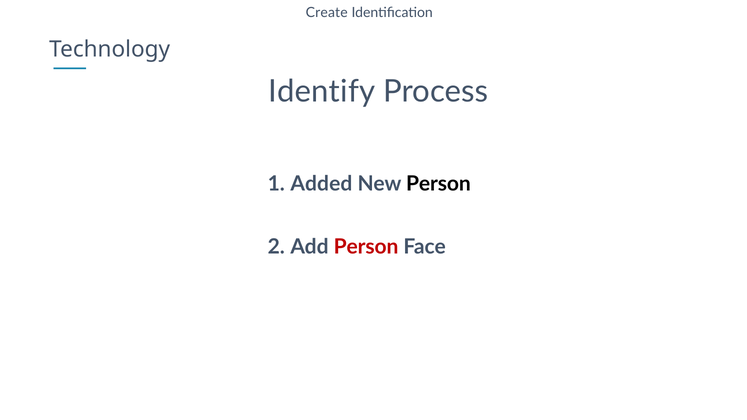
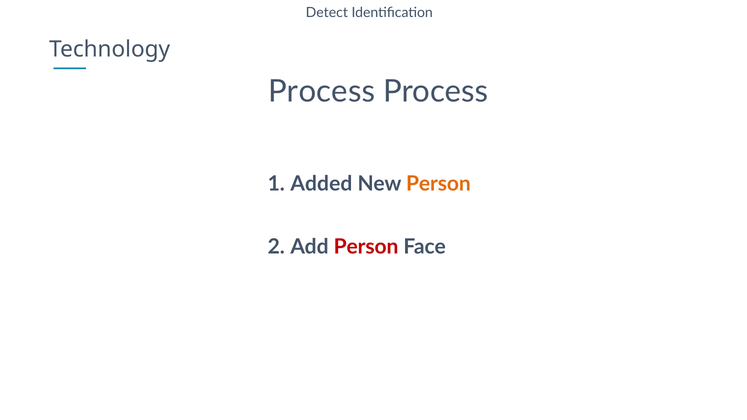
Create: Create -> Detect
Identify at (322, 92): Identify -> Process
Person at (438, 184) colour: black -> orange
